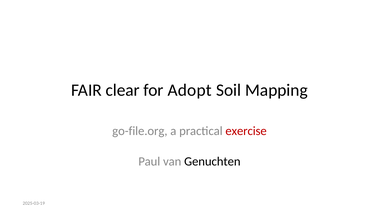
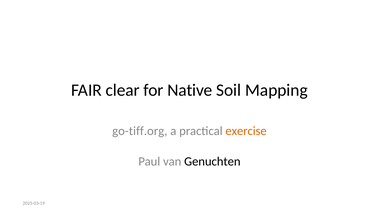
Adopt: Adopt -> Native
go-file.org: go-file.org -> go-tiff.org
exercise colour: red -> orange
